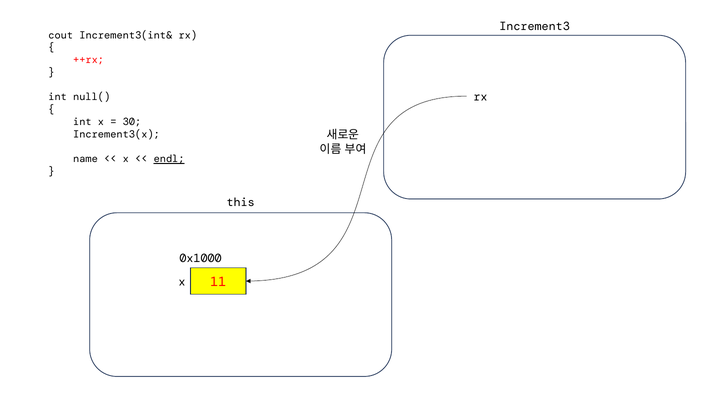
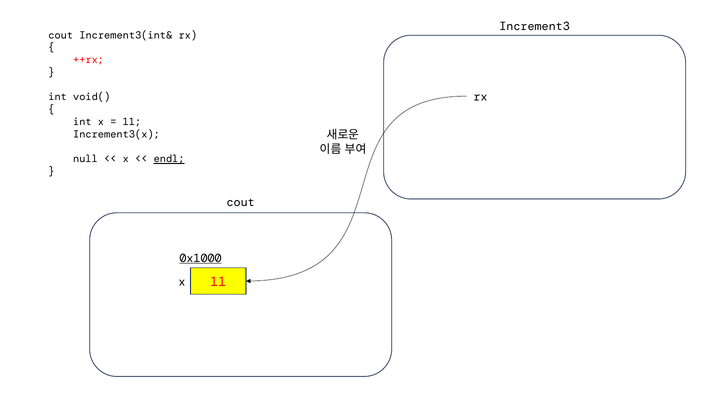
null(: null( -> void(
30 at (132, 122): 30 -> 11
name: name -> null
this at (241, 202): this -> cout
0x1000 underline: none -> present
